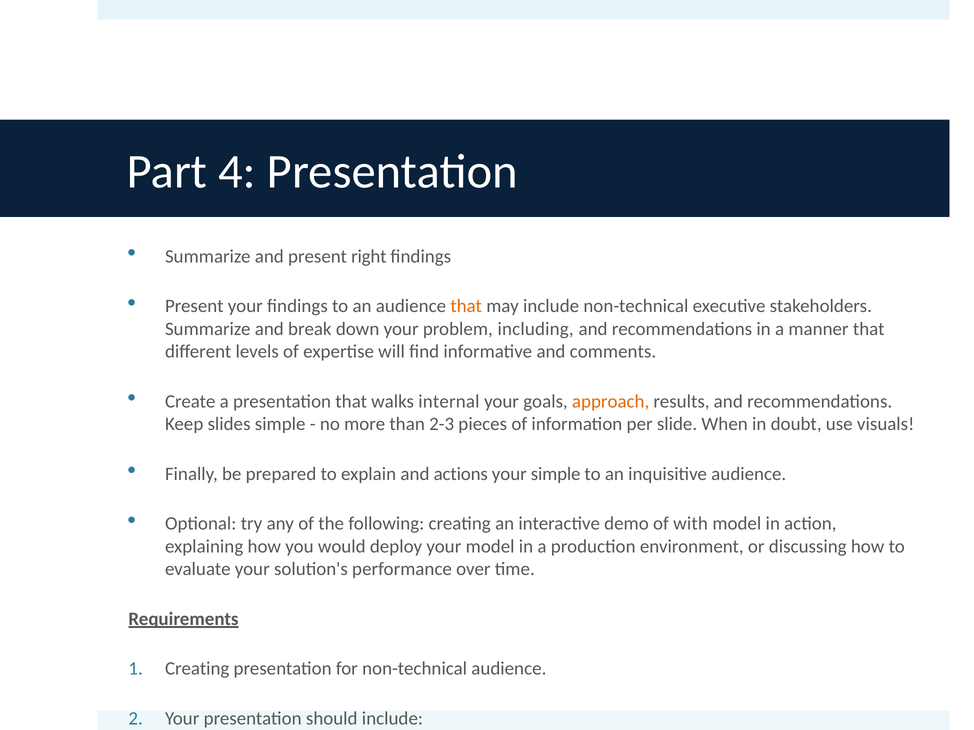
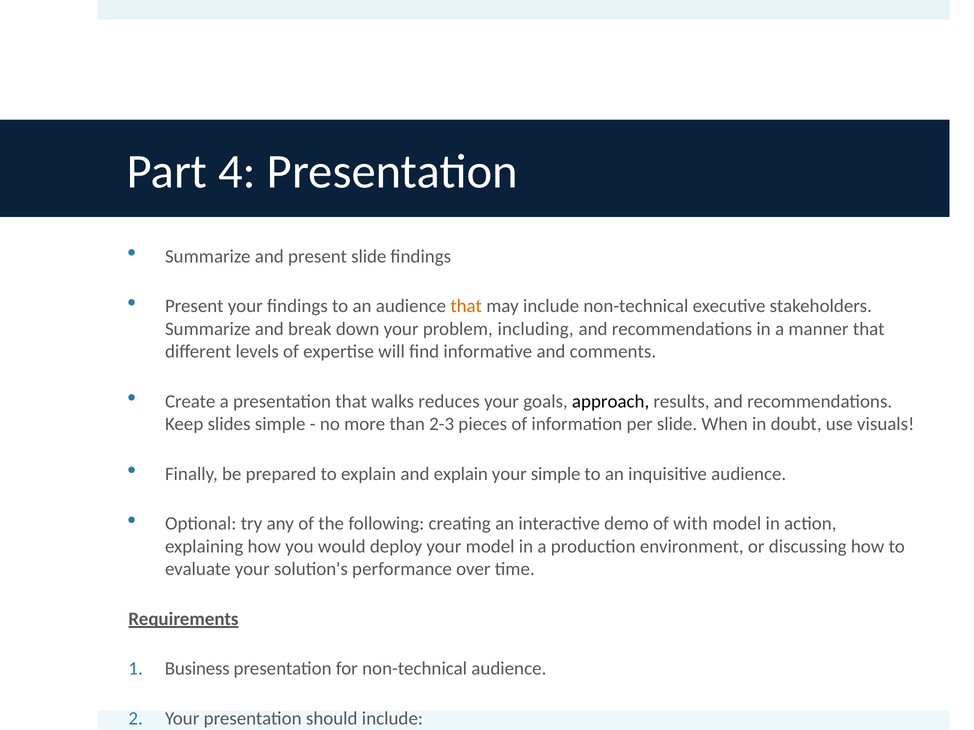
present right: right -> slide
internal: internal -> reduces
approach at (611, 402) colour: orange -> black
and actions: actions -> explain
Creating at (197, 669): Creating -> Business
